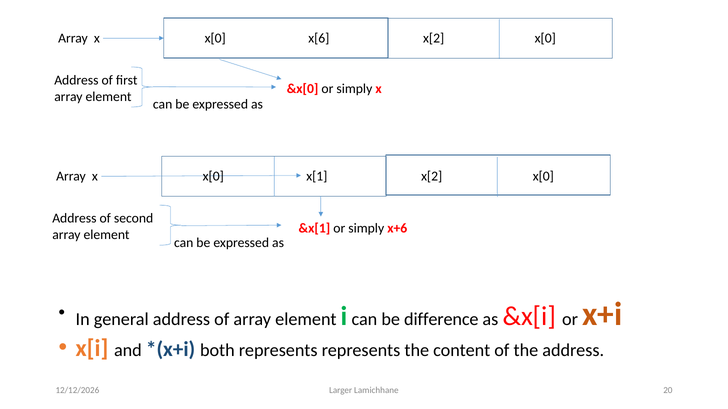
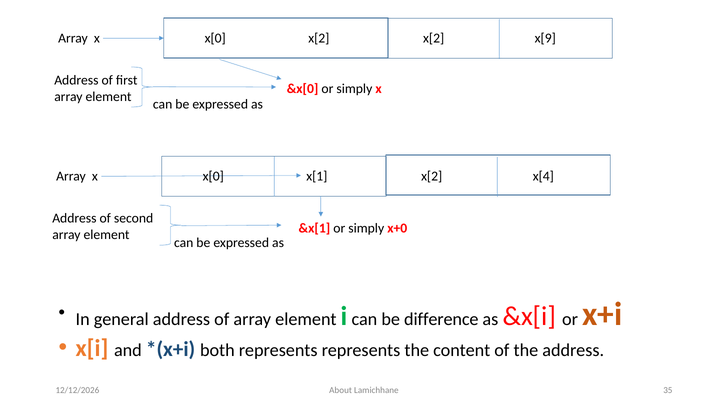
x[0 x[6: x[6 -> x[2
x[0 at (545, 38): x[0 -> x[9
x[1 x[2 x[0: x[0 -> x[4
x+6: x+6 -> x+0
Larger: Larger -> About
20: 20 -> 35
